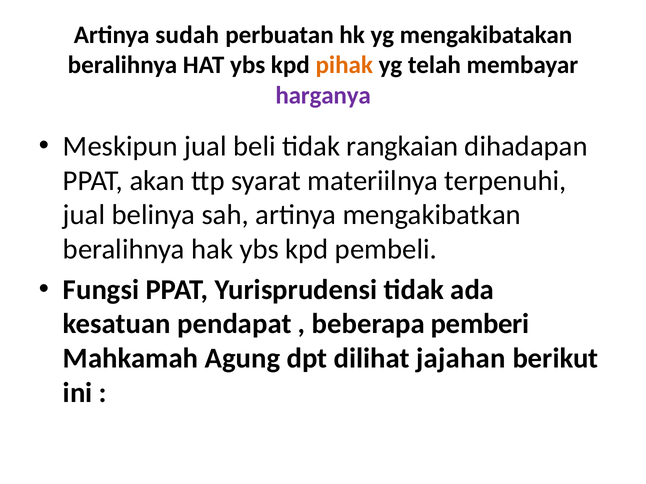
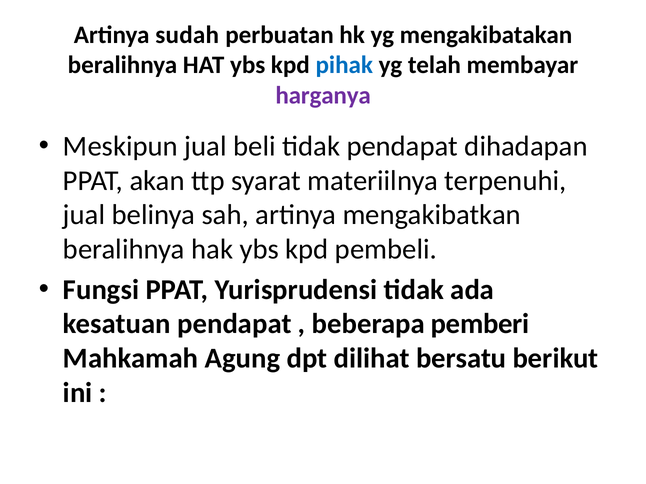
pihak colour: orange -> blue
tidak rangkaian: rangkaian -> pendapat
jajahan: jajahan -> bersatu
